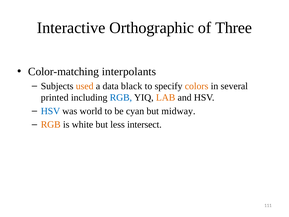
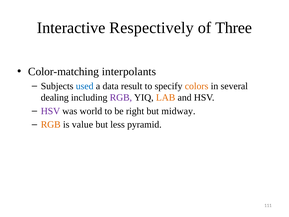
Orthographic: Orthographic -> Respectively
used colour: orange -> blue
black: black -> result
printed: printed -> dealing
RGB at (121, 97) colour: blue -> purple
HSV at (50, 111) colour: blue -> purple
cyan: cyan -> right
white: white -> value
intersect: intersect -> pyramid
